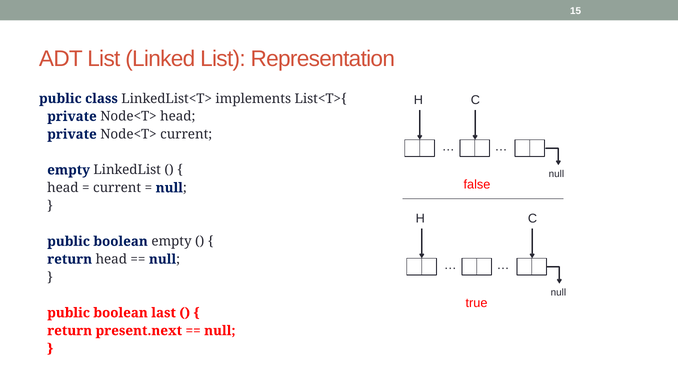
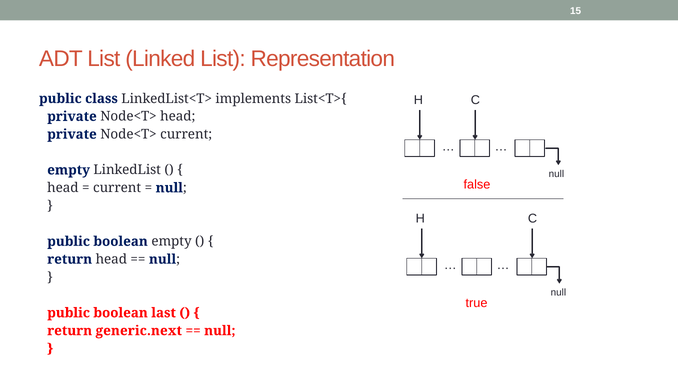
present.next: present.next -> generic.next
